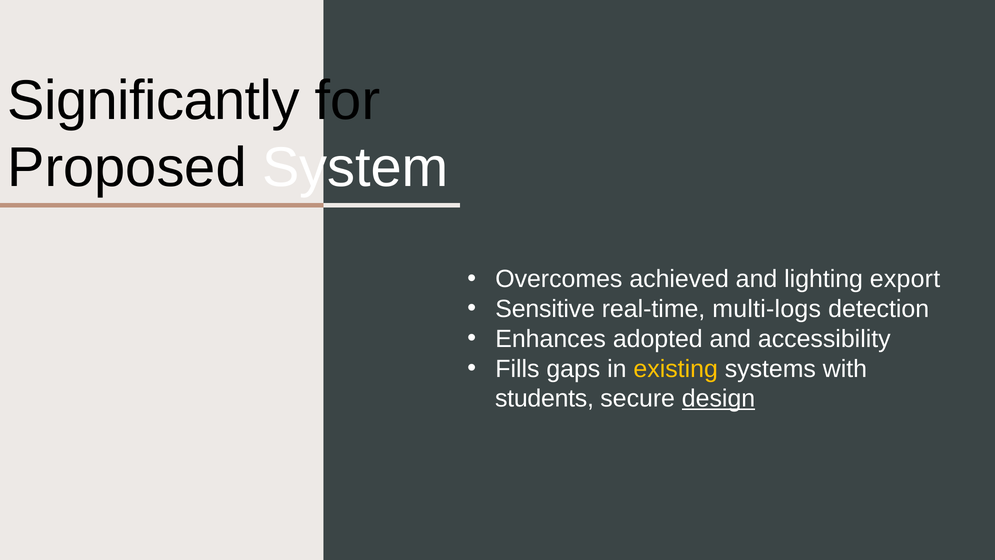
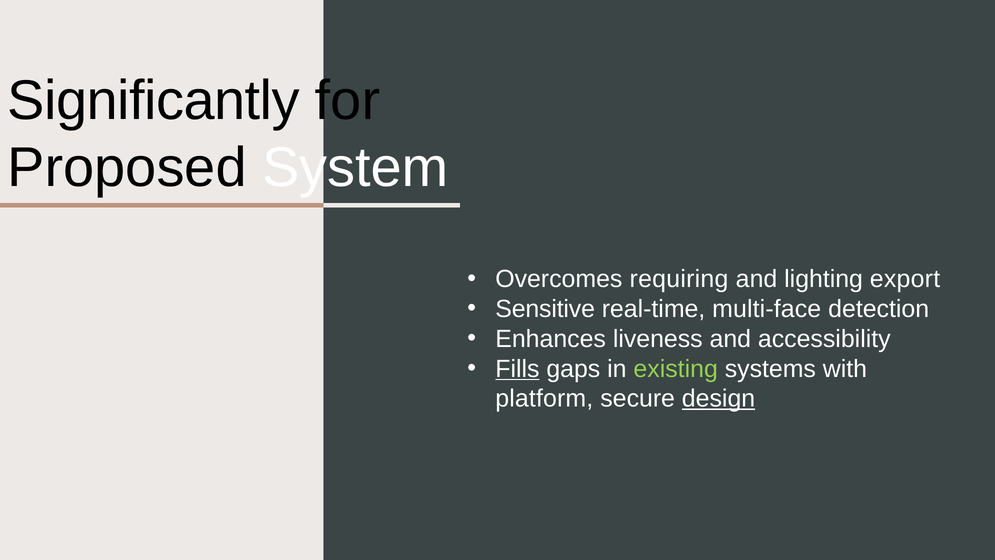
achieved: achieved -> requiring
multi-logs: multi-logs -> multi-face
adopted: adopted -> liveness
Fills underline: none -> present
existing colour: yellow -> light green
students: students -> platform
